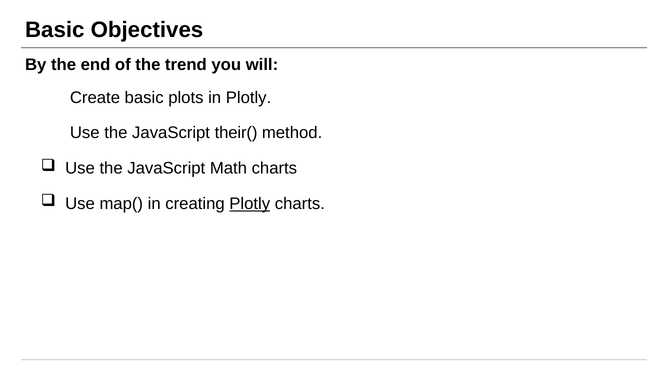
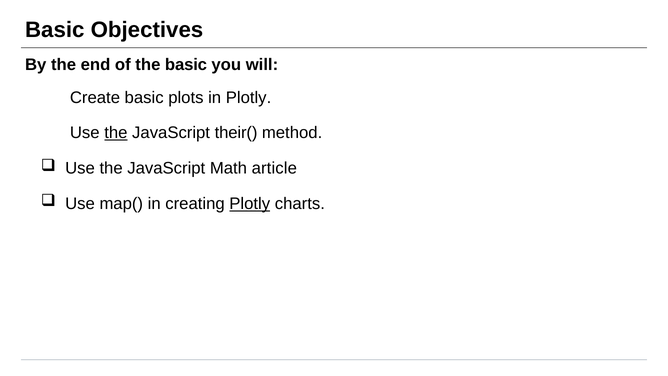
the trend: trend -> basic
the at (116, 133) underline: none -> present
Math charts: charts -> article
